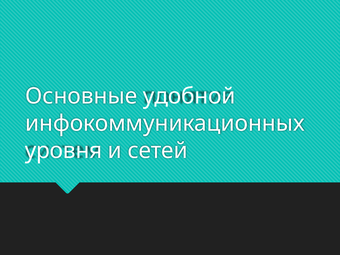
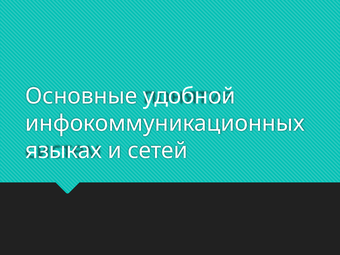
уровня: уровня -> языках
